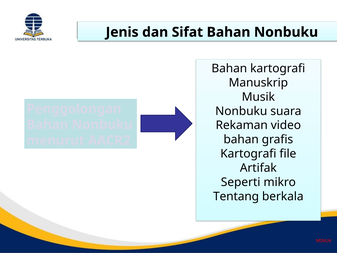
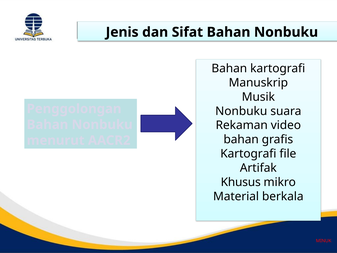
Seperti: Seperti -> Khusus
Tentang: Tentang -> Material
